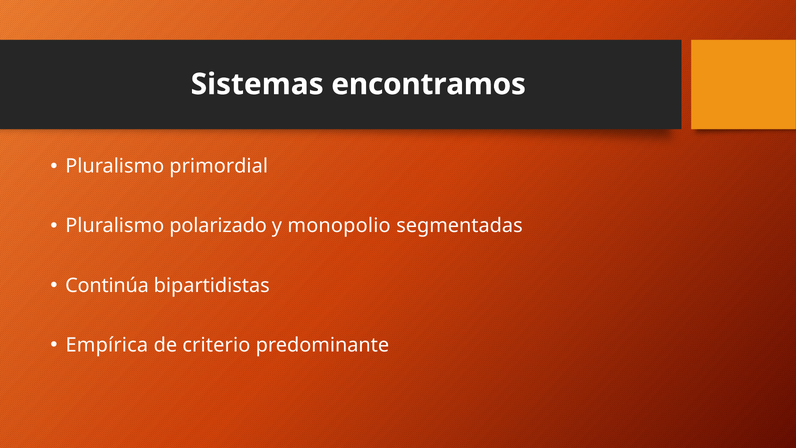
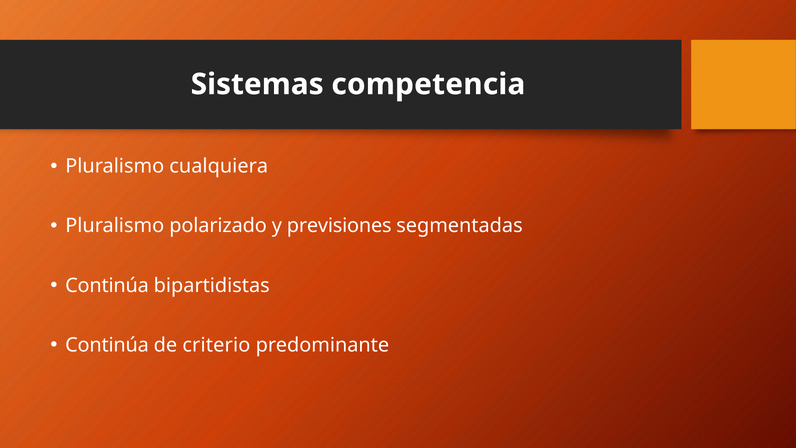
encontramos: encontramos -> competencia
primordial: primordial -> cualquiera
monopolio: monopolio -> previsiones
Empírica at (107, 345): Empírica -> Continúa
